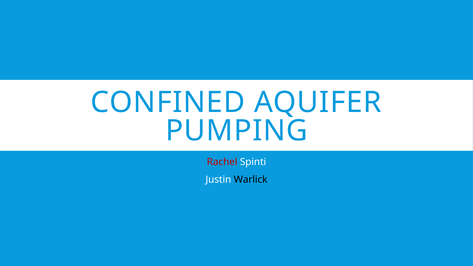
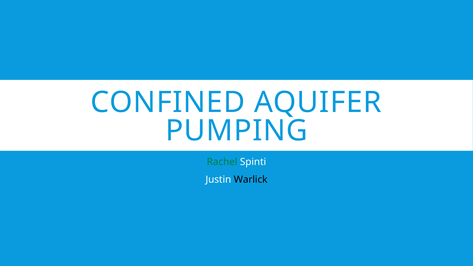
Rachel colour: red -> green
